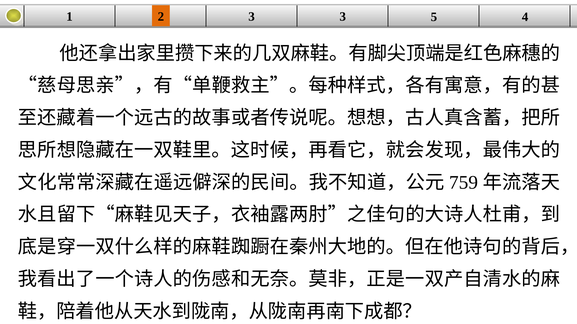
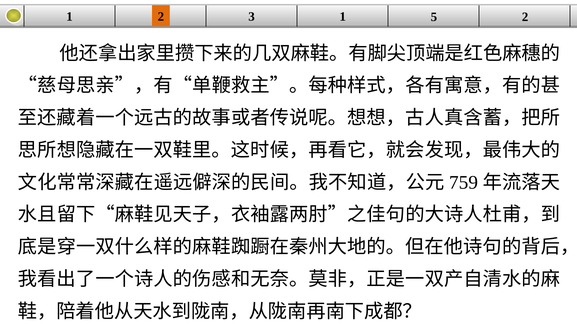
3 3: 3 -> 1
5 4: 4 -> 2
